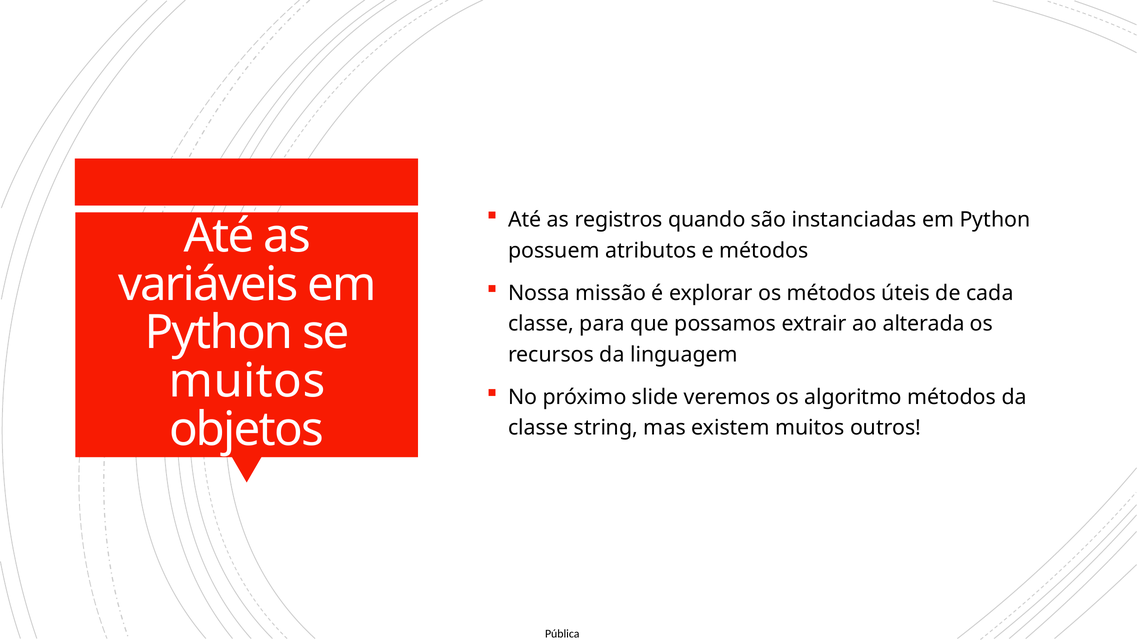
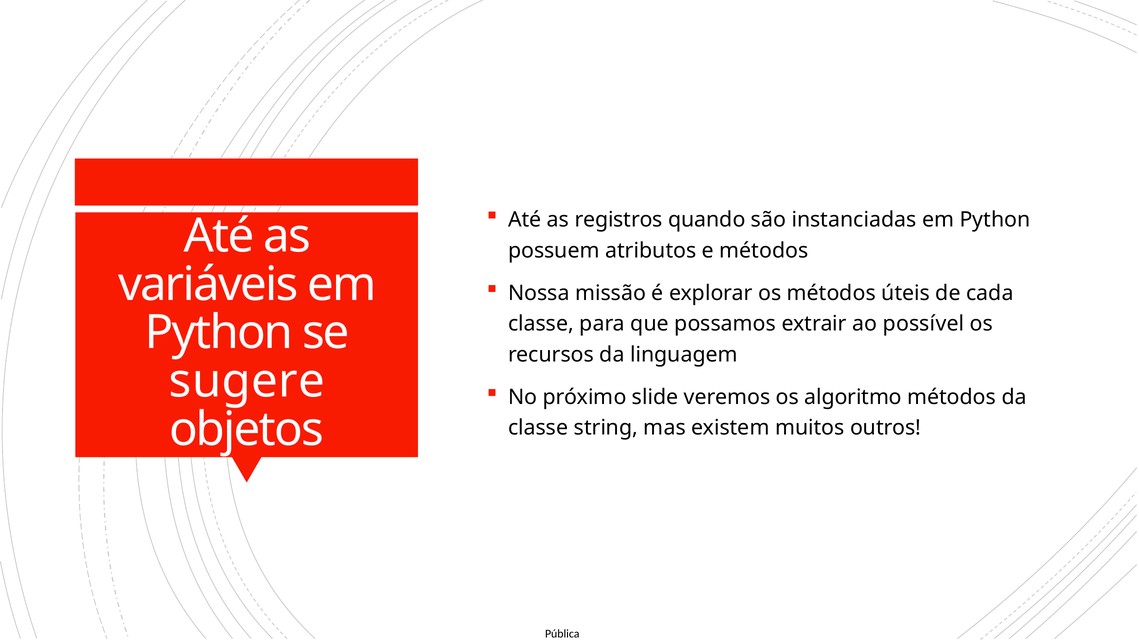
alterada: alterada -> possível
muitos at (247, 381): muitos -> sugere
